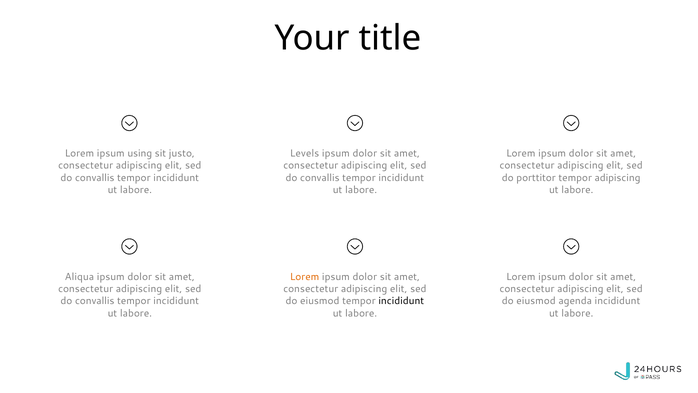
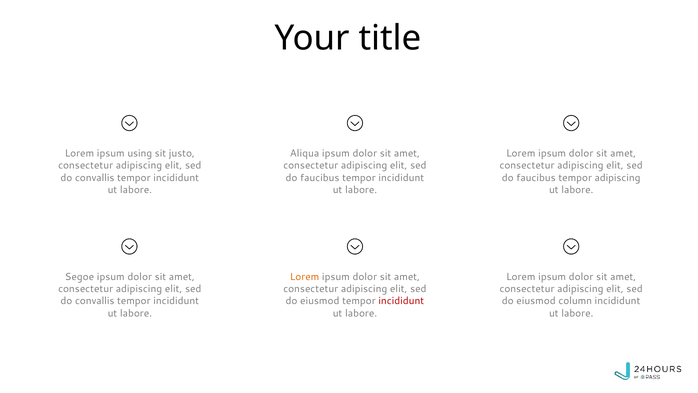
Levels: Levels -> Aliqua
convallis at (320, 178): convallis -> faucibus
porttitor at (536, 178): porttitor -> faucibus
Aliqua: Aliqua -> Segoe
incididunt at (401, 301) colour: black -> red
agenda: agenda -> column
